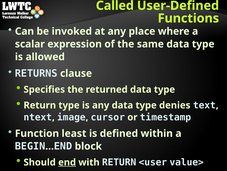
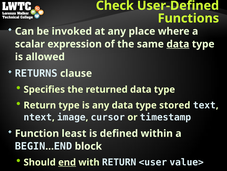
Called: Called -> Check
data at (178, 44) underline: none -> present
denies: denies -> stored
